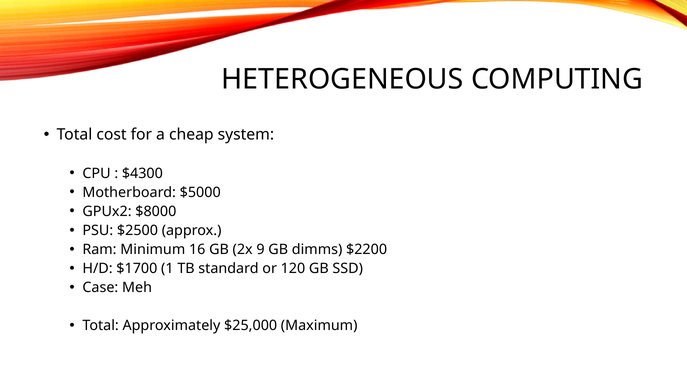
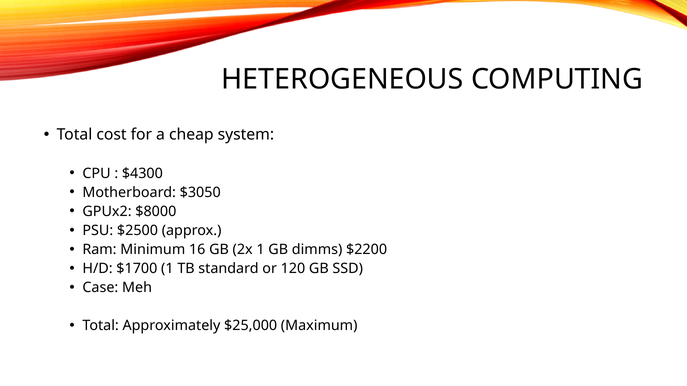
$5000: $5000 -> $3050
2x 9: 9 -> 1
